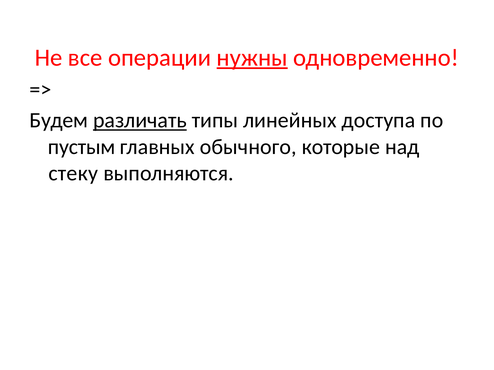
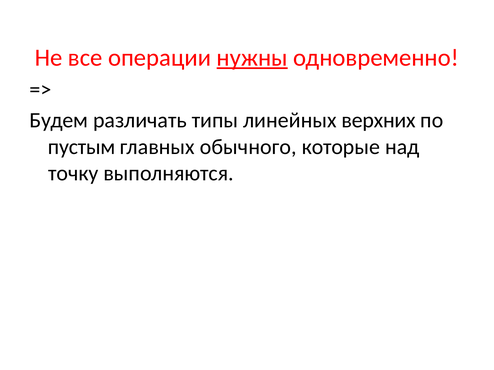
различать underline: present -> none
доступа: доступа -> верхних
стеку: стеку -> точку
